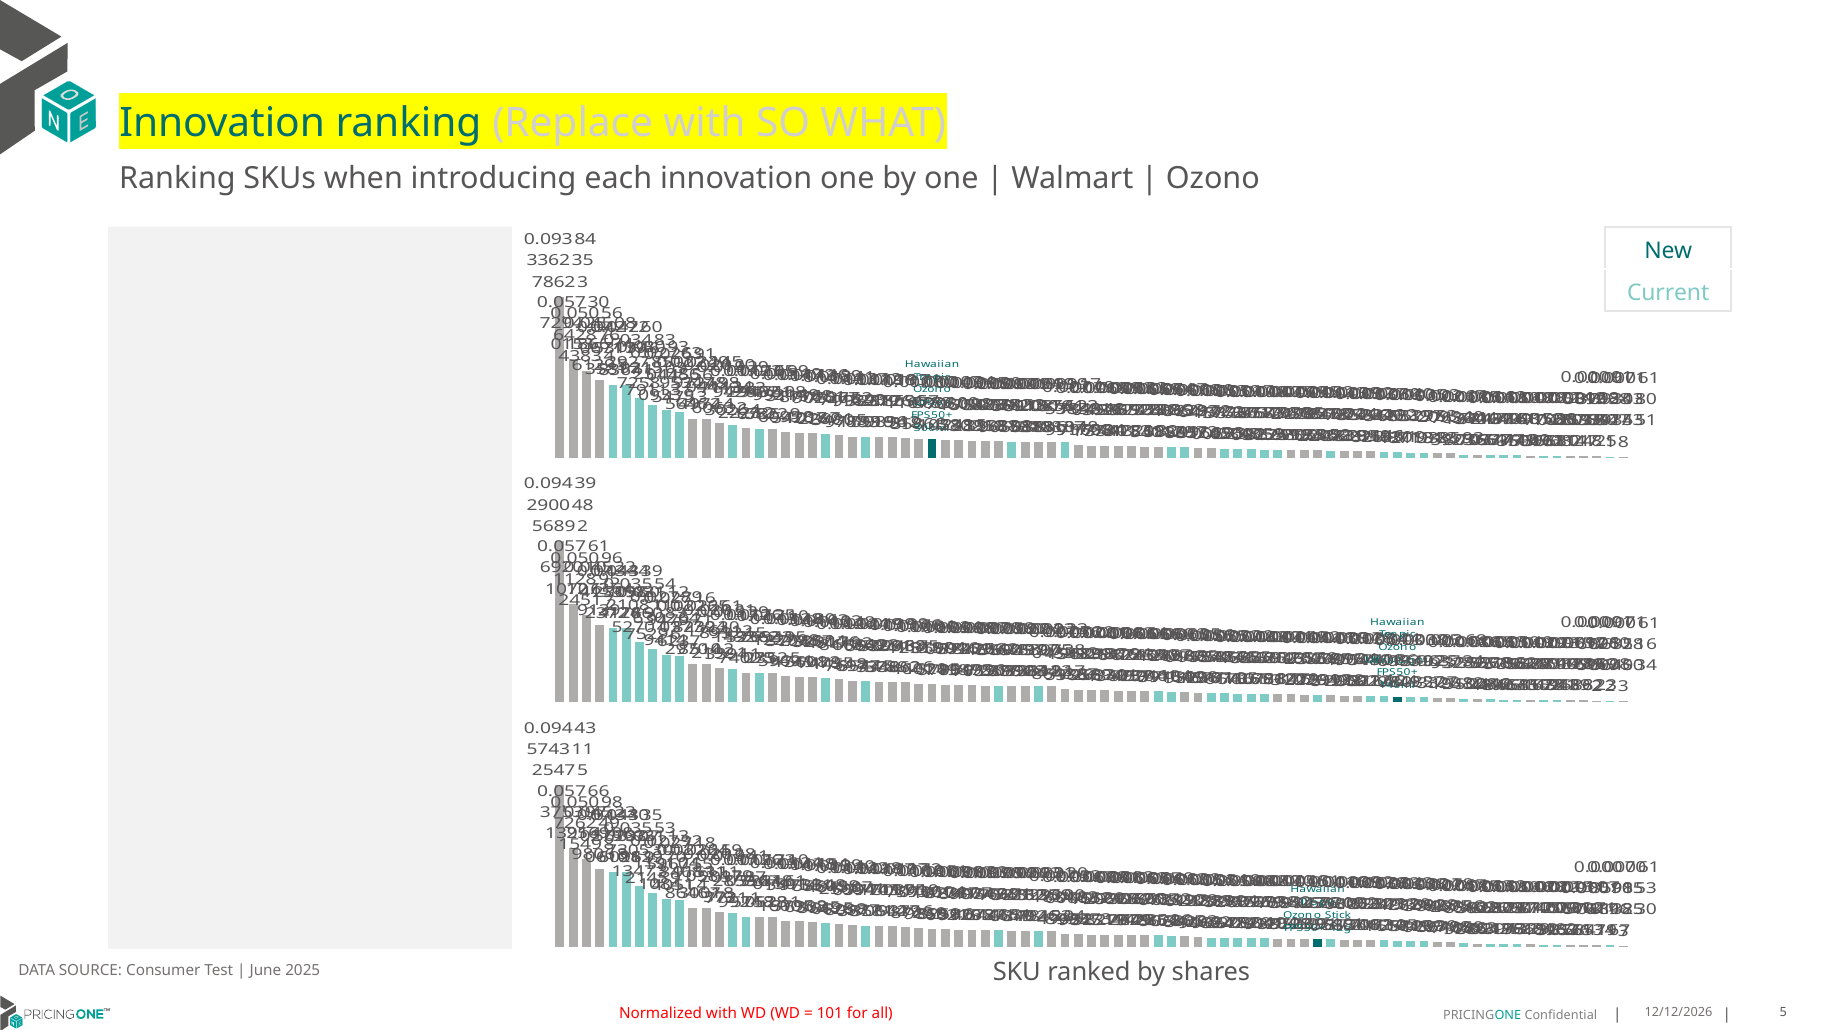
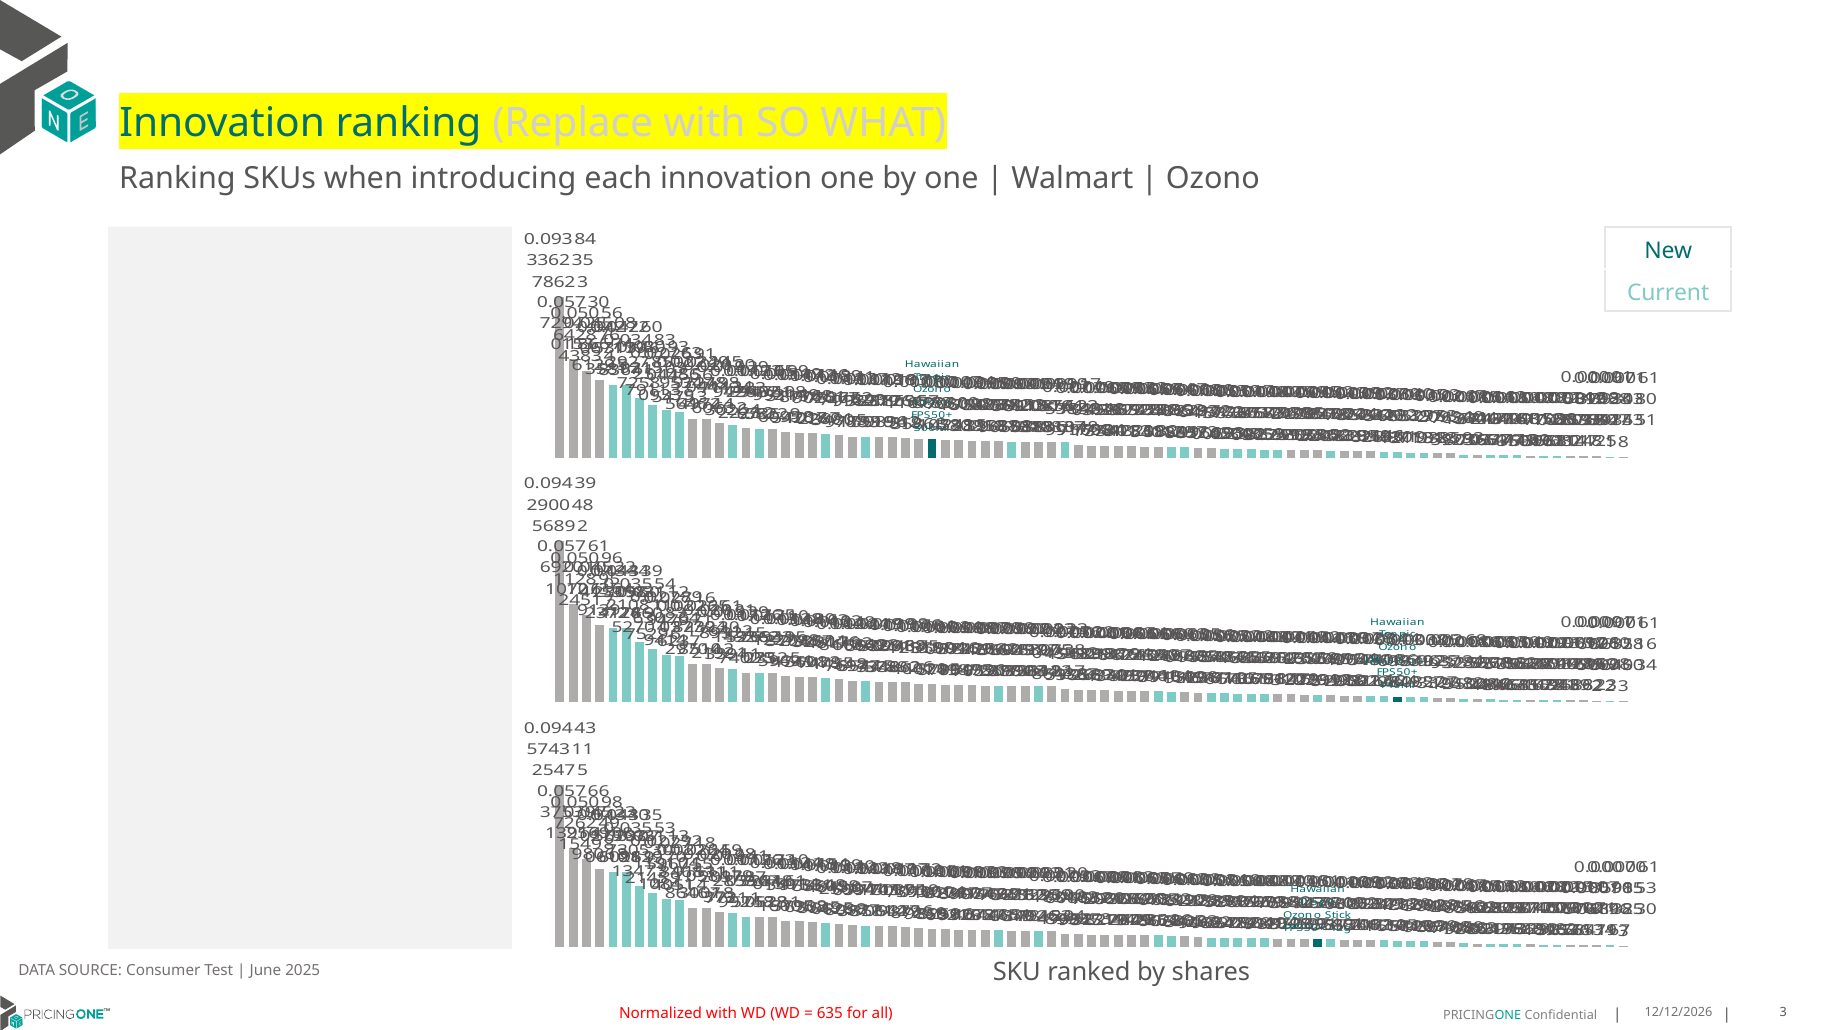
101: 101 -> 635
all 5: 5 -> 3
